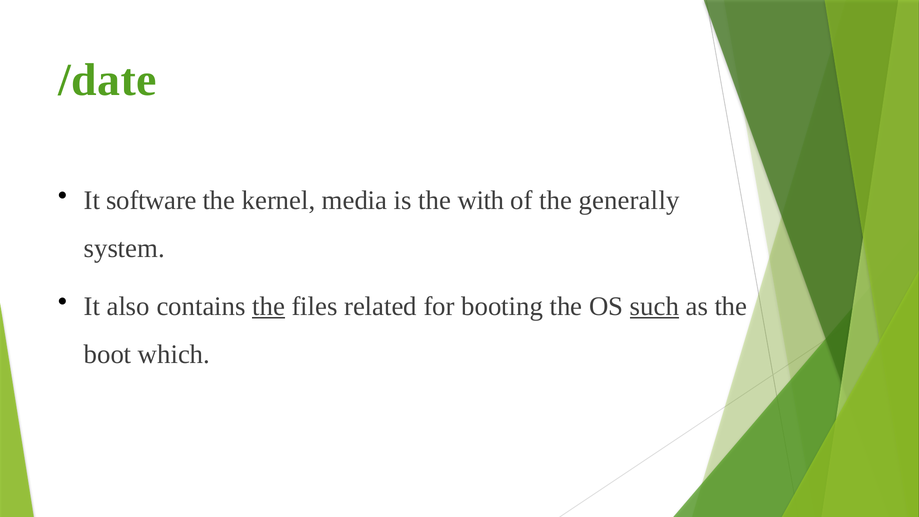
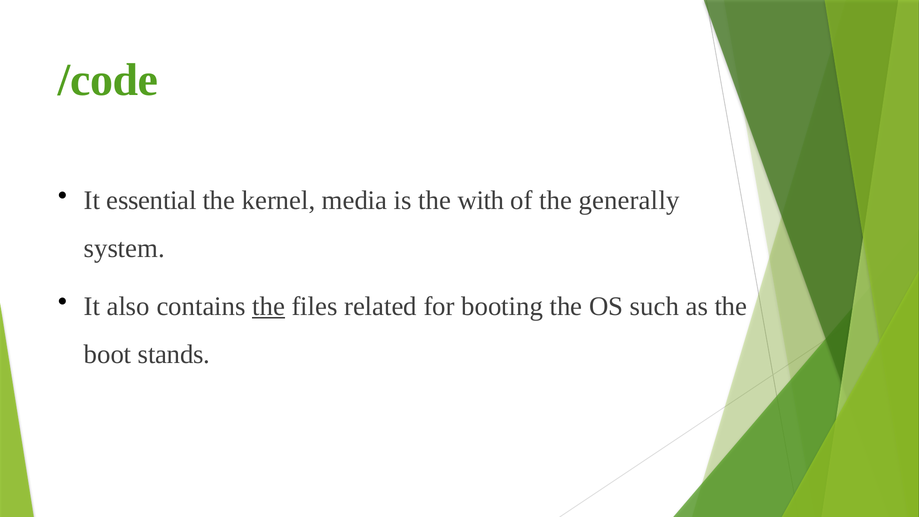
/date: /date -> /code
software: software -> essential
such underline: present -> none
which: which -> stands
